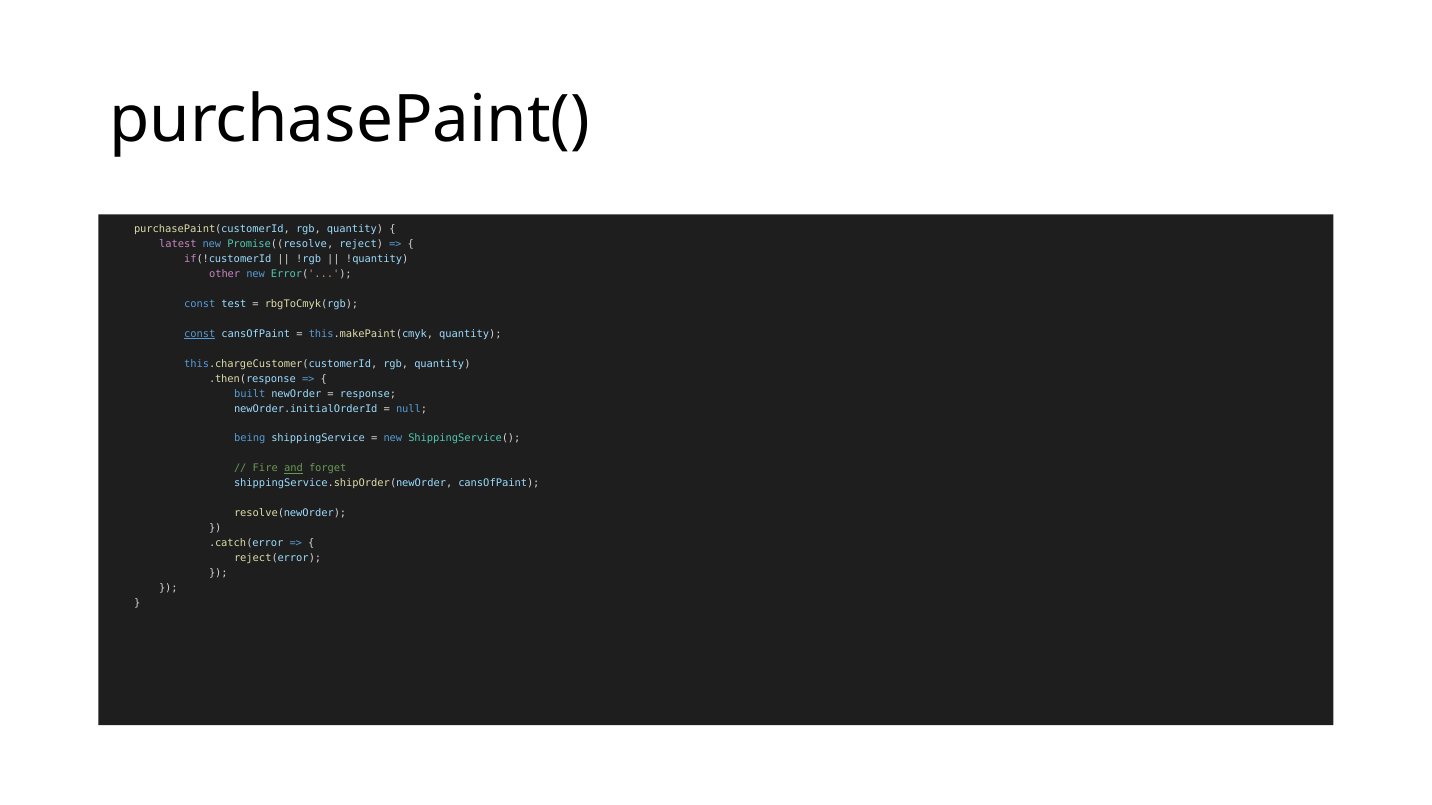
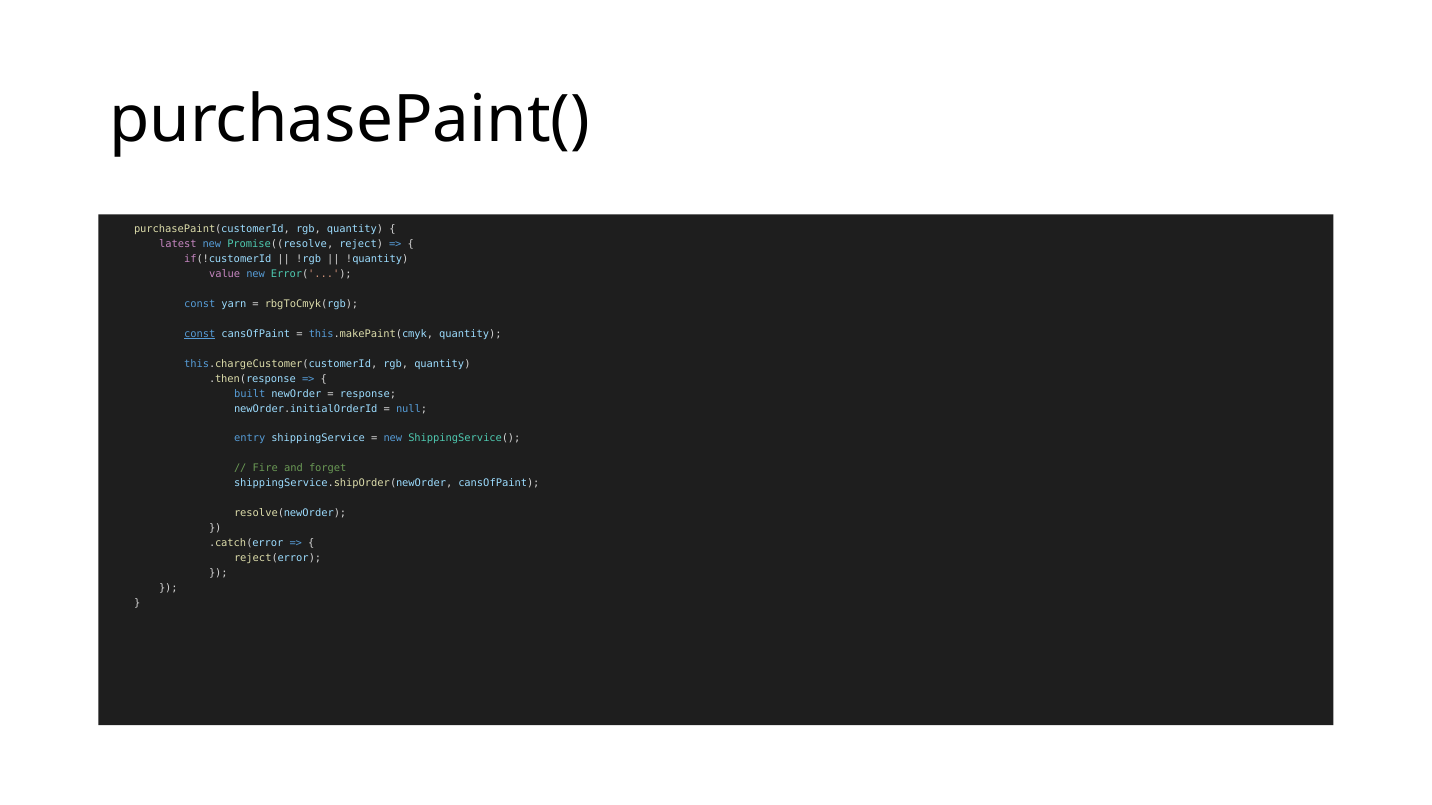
other: other -> value
test: test -> yarn
being: being -> entry
and underline: present -> none
